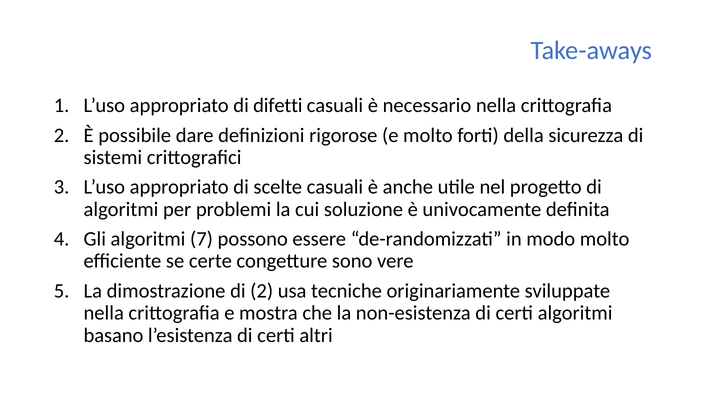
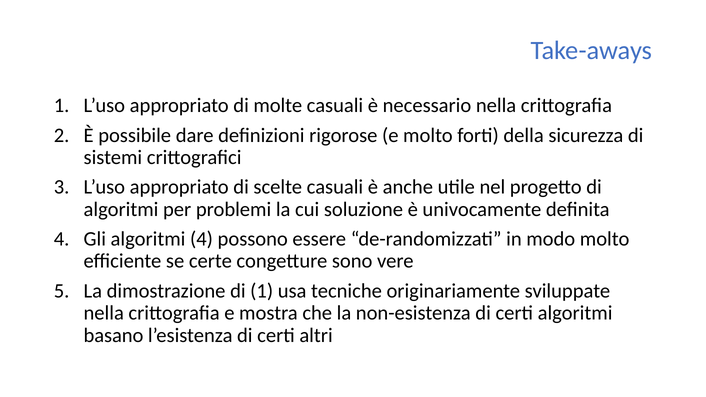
difetti: difetti -> molte
algoritmi 7: 7 -> 4
di 2: 2 -> 1
